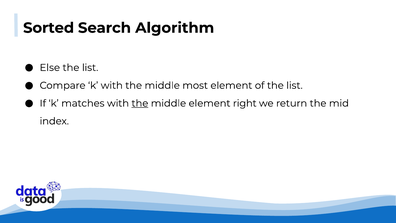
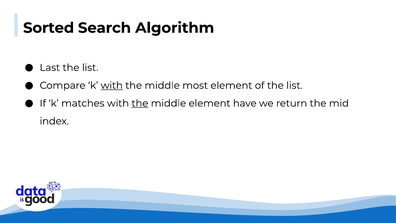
Else: Else -> Last
with at (112, 85) underline: none -> present
right: right -> have
